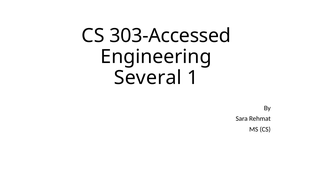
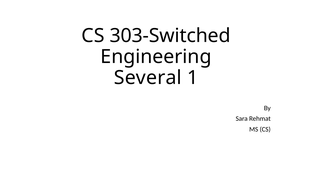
303-Accessed: 303-Accessed -> 303-Switched
